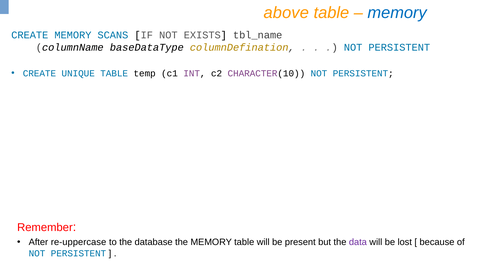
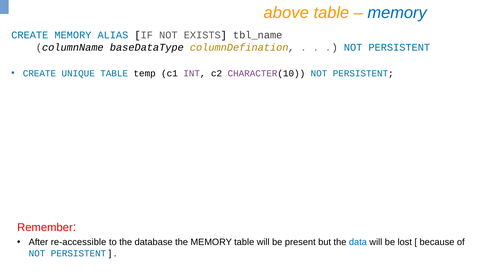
SCANS: SCANS -> ALIAS
re-uppercase: re-uppercase -> re-accessible
data colour: purple -> blue
